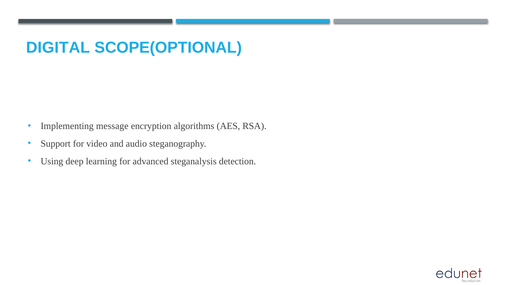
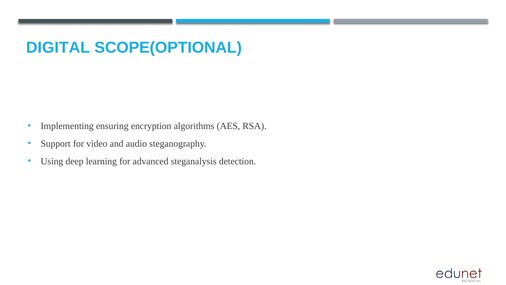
message: message -> ensuring
